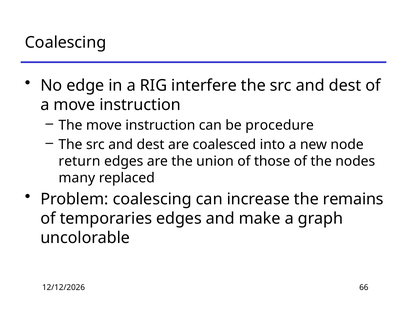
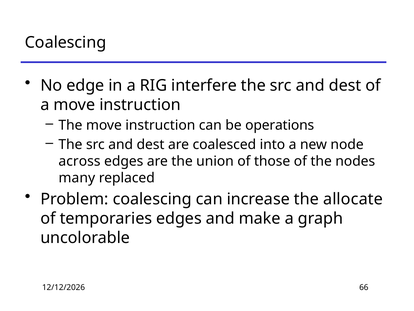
procedure: procedure -> operations
return: return -> across
remains: remains -> allocate
